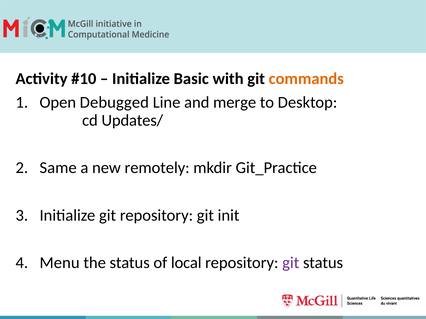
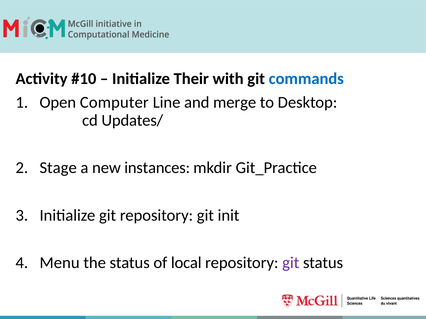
Basic: Basic -> Their
commands colour: orange -> blue
Debugged: Debugged -> Computer
Same: Same -> Stage
remotely: remotely -> instances
